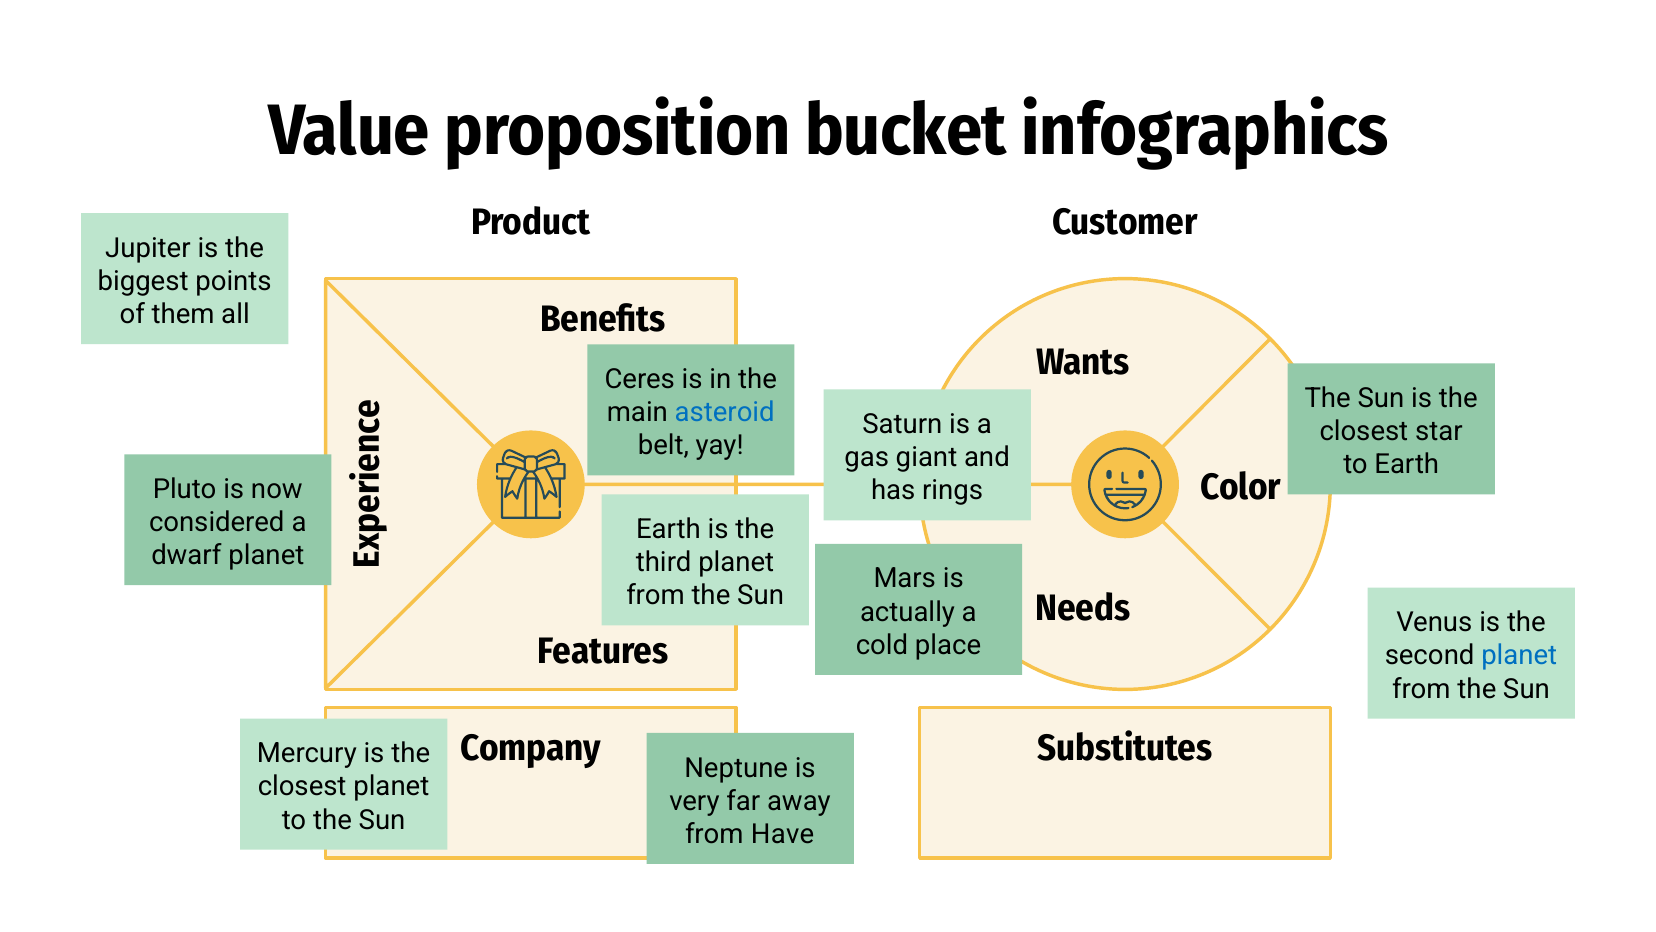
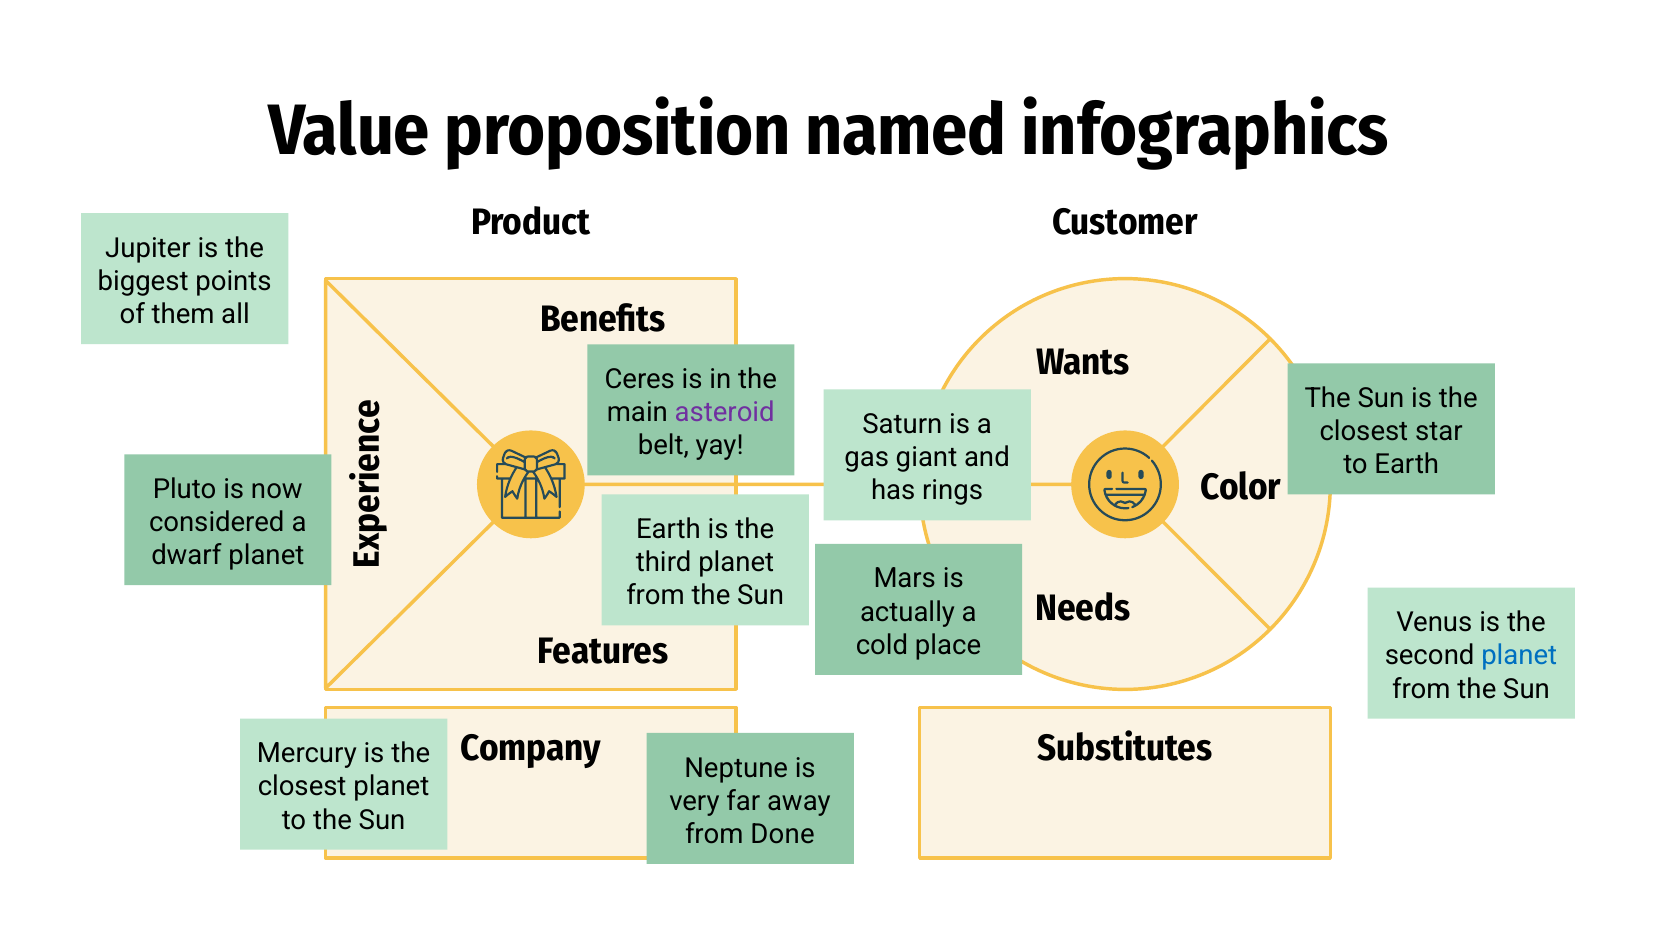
bucket: bucket -> named
asteroid colour: blue -> purple
Have: Have -> Done
